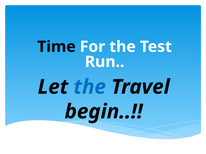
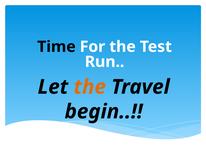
the at (90, 87) colour: blue -> orange
